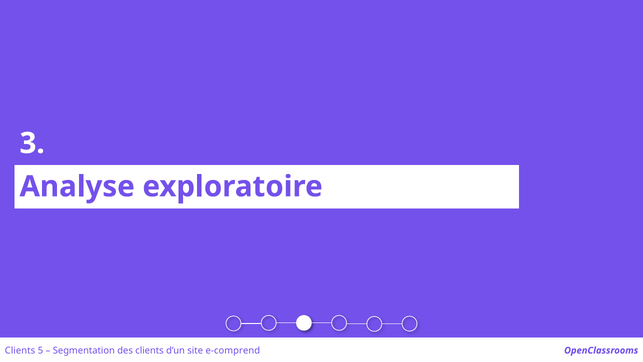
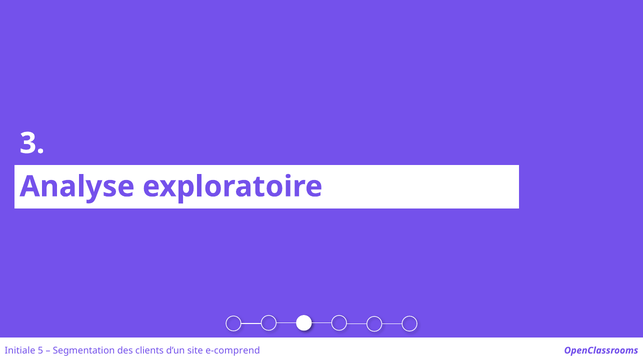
Clients at (20, 350): Clients -> Initiale
